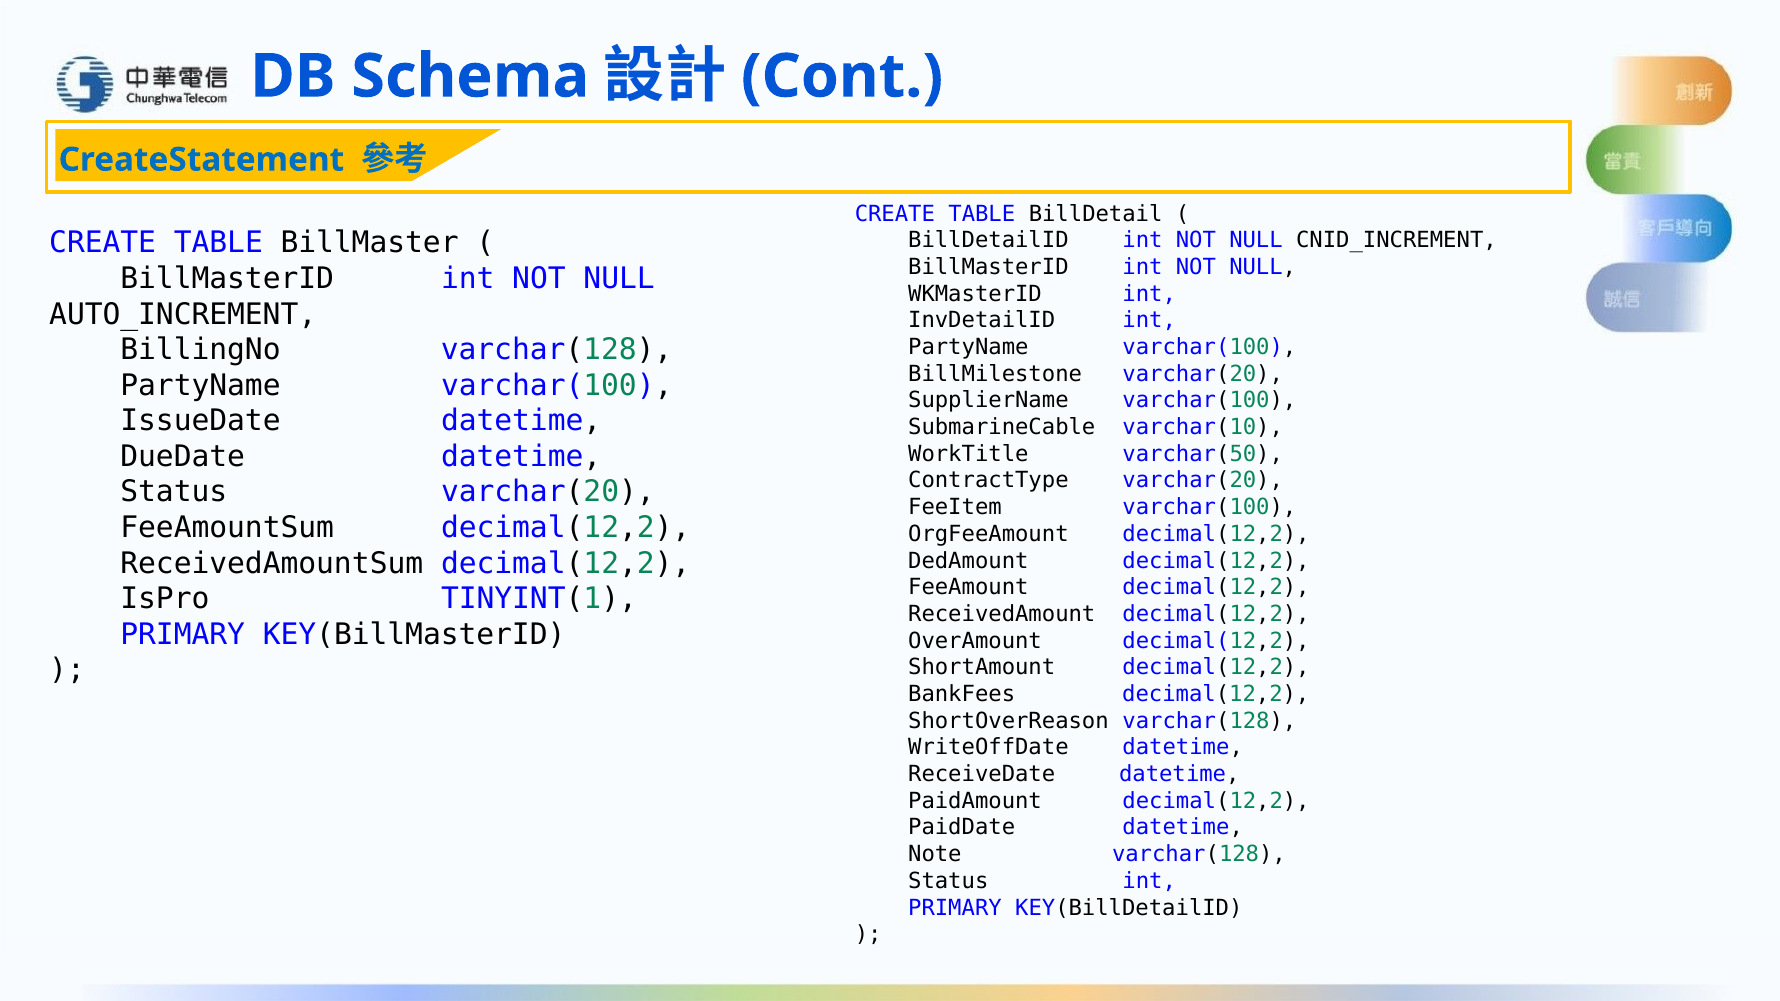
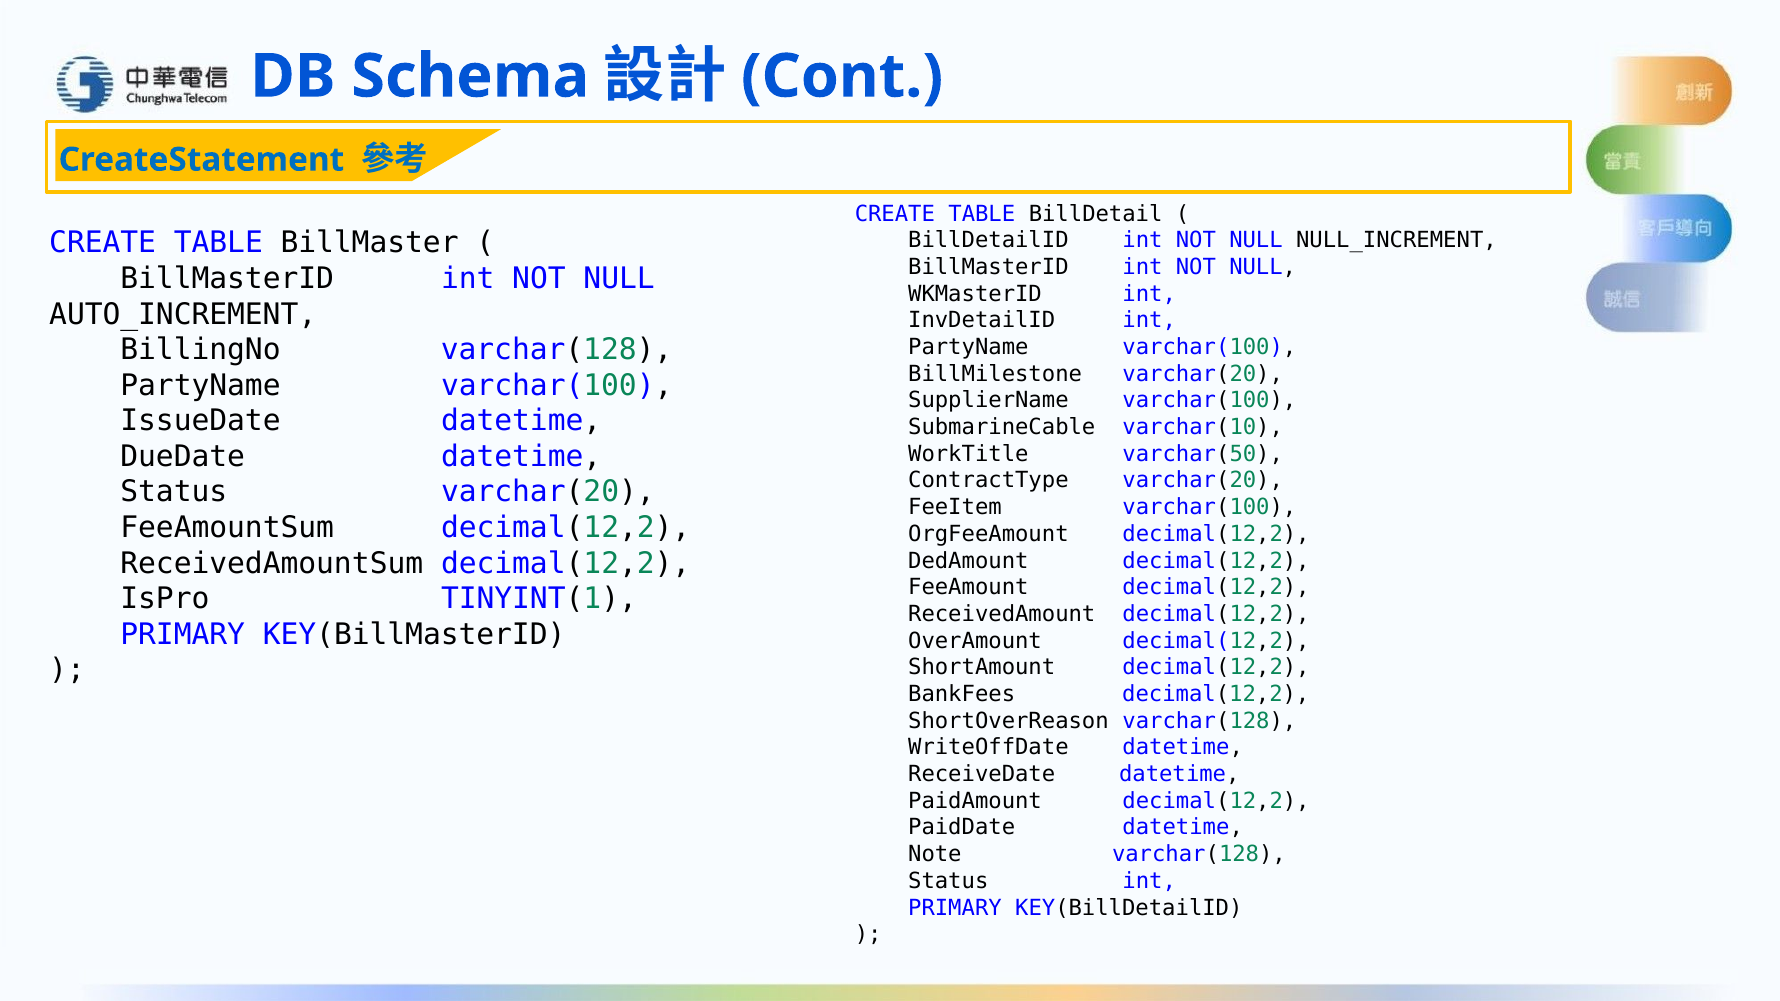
CNID_INCREMENT: CNID_INCREMENT -> NULL_INCREMENT
